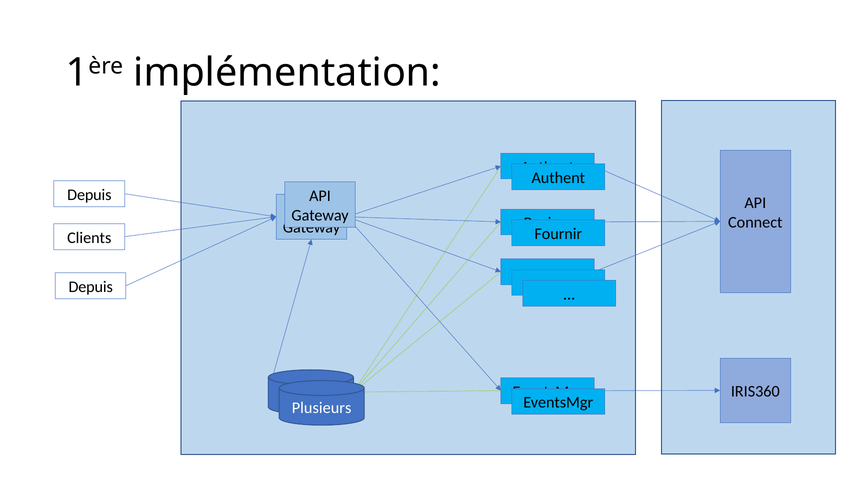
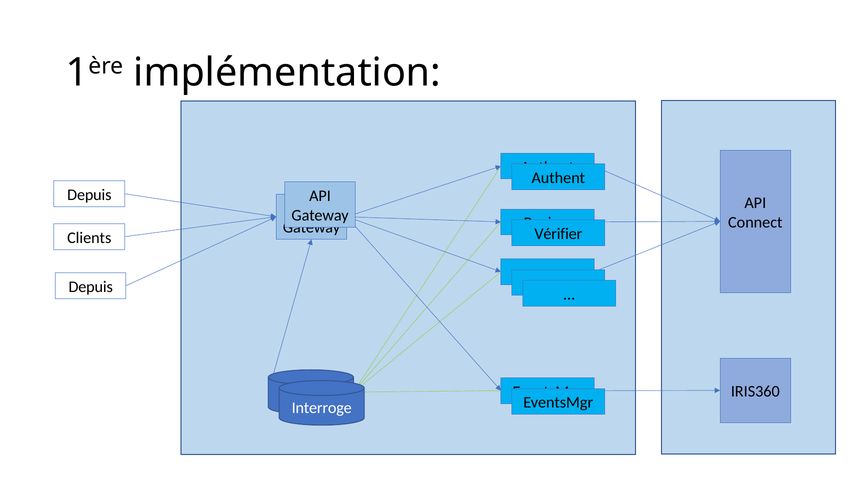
Fournir: Fournir -> Vérifier
Plusieurs: Plusieurs -> Interroge
